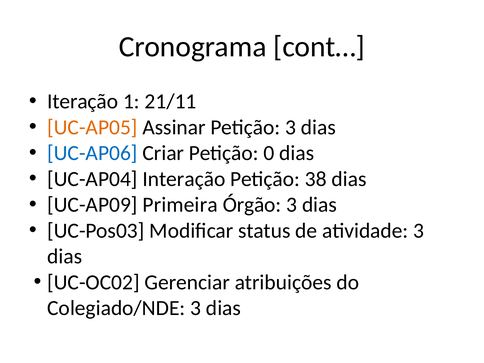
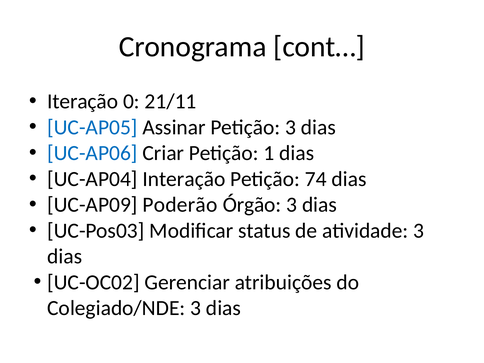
1: 1 -> 0
UC-AP05 colour: orange -> blue
0: 0 -> 1
38: 38 -> 74
Primeira: Primeira -> Poderão
